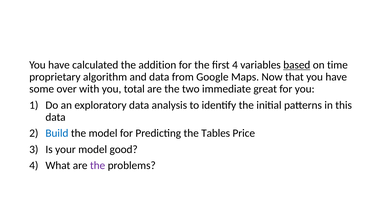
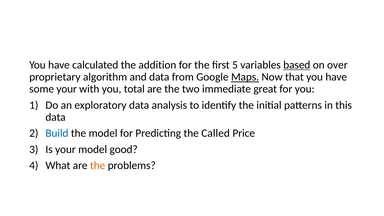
first 4: 4 -> 5
time: time -> over
Maps underline: none -> present
some over: over -> your
Tables: Tables -> Called
the at (98, 165) colour: purple -> orange
